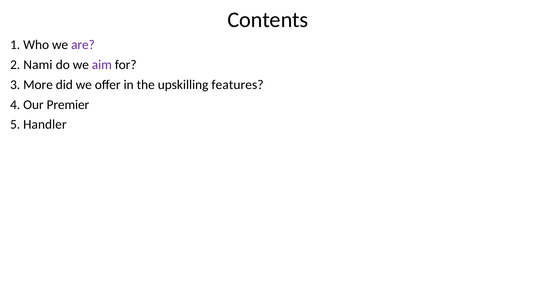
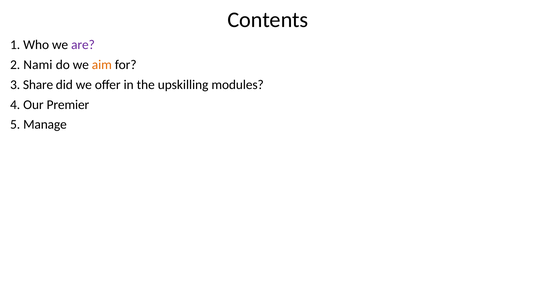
aim colour: purple -> orange
More: More -> Share
features: features -> modules
Handler: Handler -> Manage
